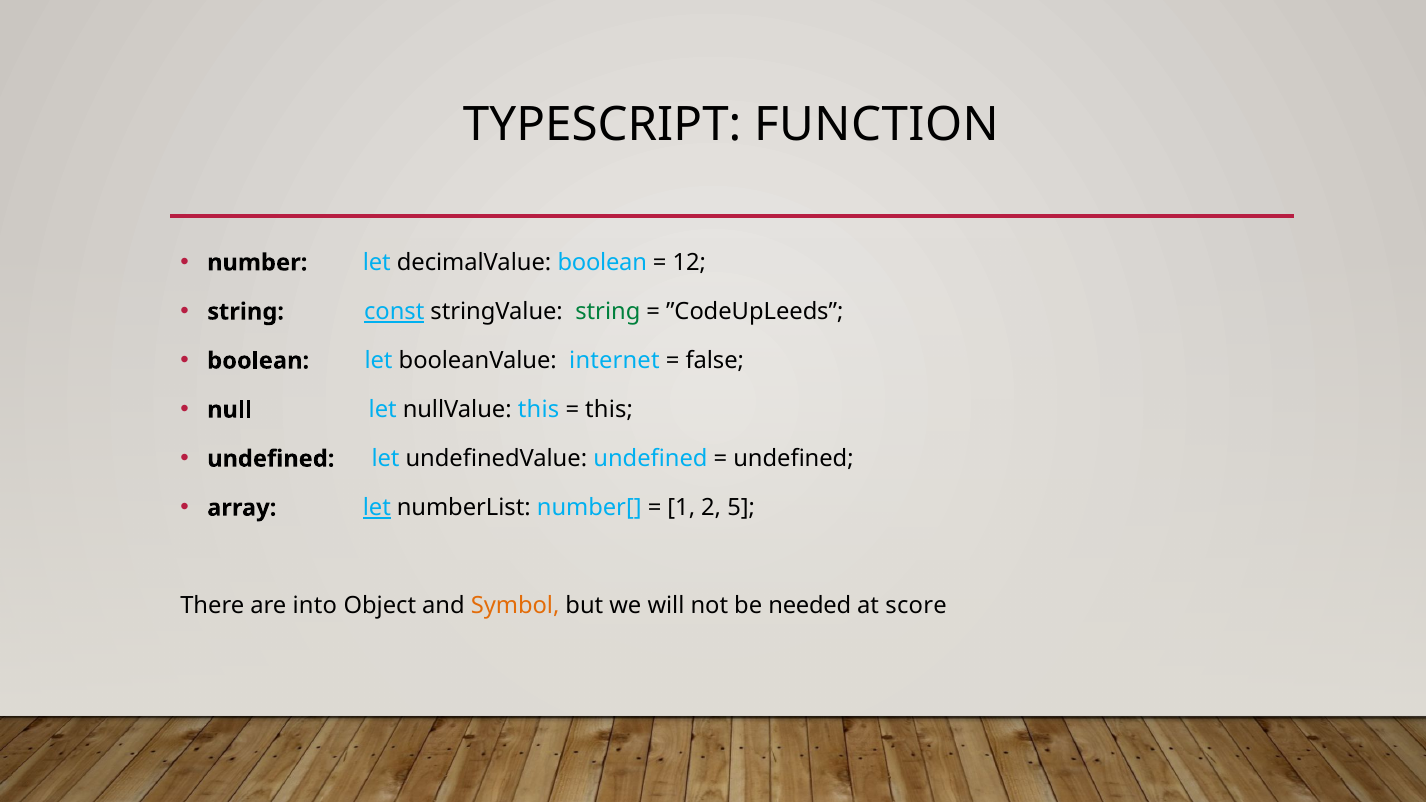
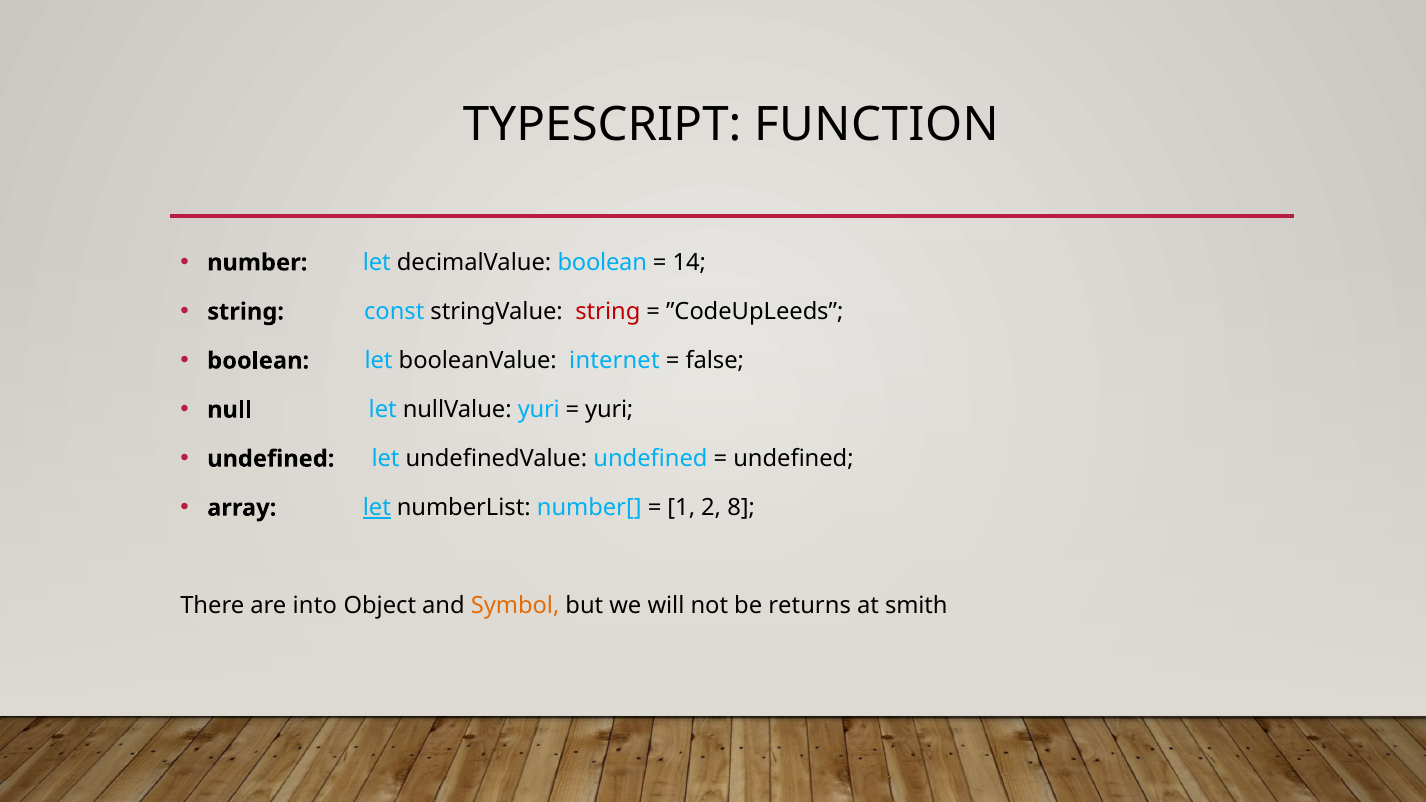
12: 12 -> 14
const underline: present -> none
string at (608, 312) colour: green -> red
nullValue this: this -> yuri
this at (609, 410): this -> yuri
5: 5 -> 8
needed: needed -> returns
score: score -> smith
